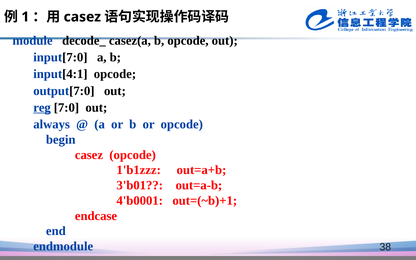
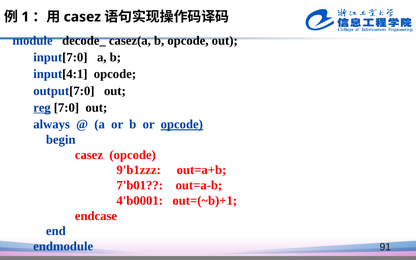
opcode at (182, 124) underline: none -> present
1'b1zzz: 1'b1zzz -> 9'b1zzz
3'b01: 3'b01 -> 7'b01
38: 38 -> 91
